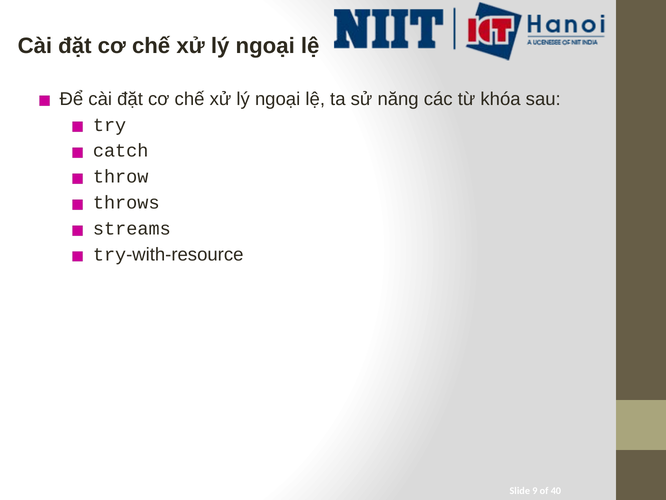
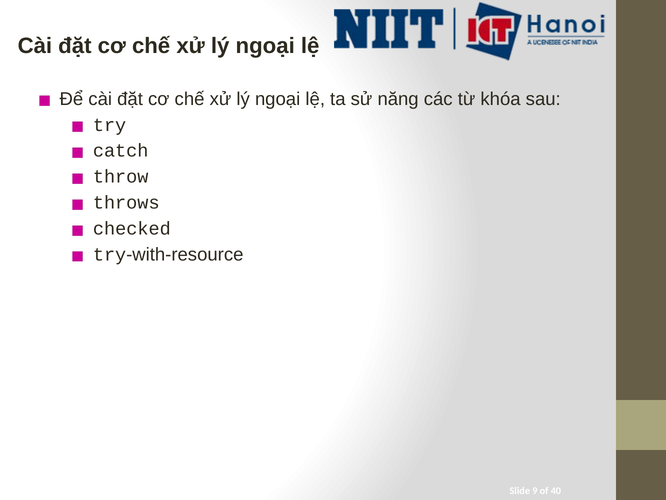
streams: streams -> checked
